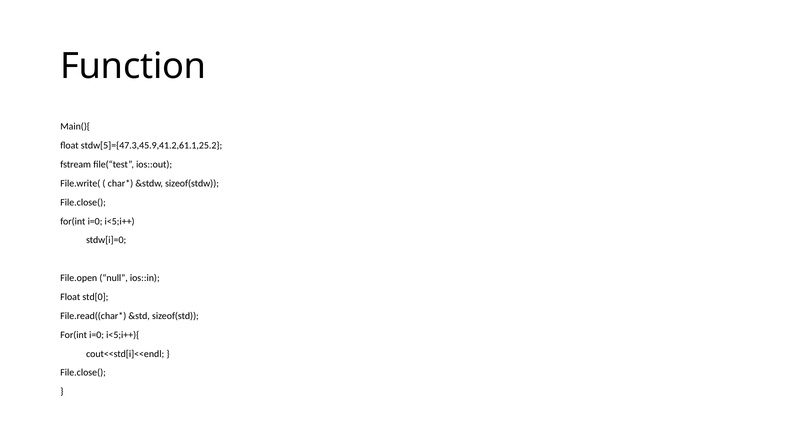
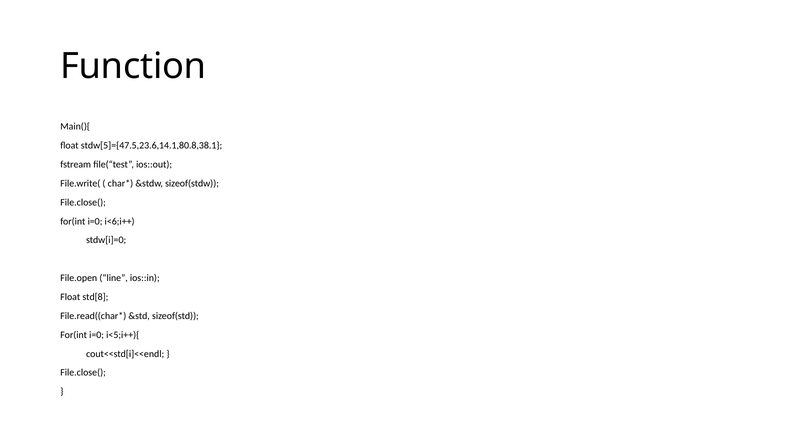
stdw[5]={47.3,45.9,41.2,61.1,25.2: stdw[5]={47.3,45.9,41.2,61.1,25.2 -> stdw[5]={47.5,23.6,14.1,80.8,38.1
i<5;i++: i<5;i++ -> i<6;i++
null: null -> line
std[0: std[0 -> std[8
